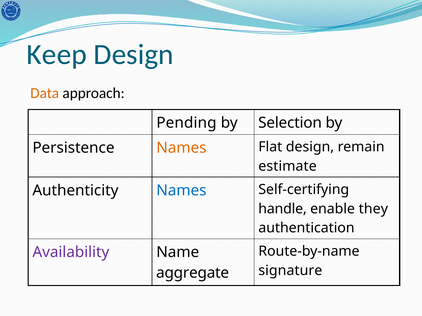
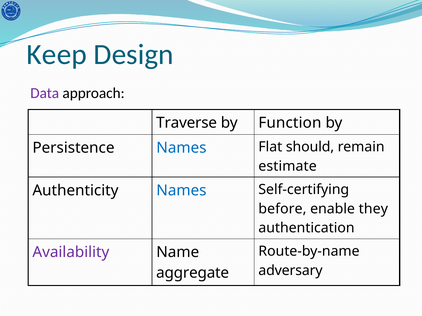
Data colour: orange -> purple
Pending: Pending -> Traverse
Selection: Selection -> Function
Names at (181, 148) colour: orange -> blue
Flat design: design -> should
handle: handle -> before
signature: signature -> adversary
